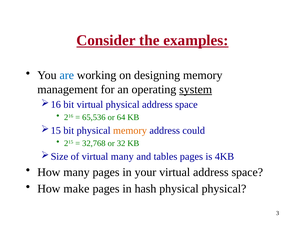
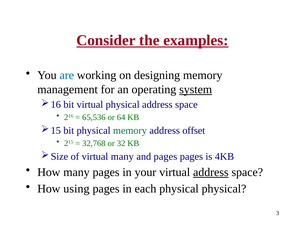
memory at (130, 131) colour: orange -> green
could: could -> offset
and tables: tables -> pages
address at (211, 173) underline: none -> present
make: make -> using
hash: hash -> each
